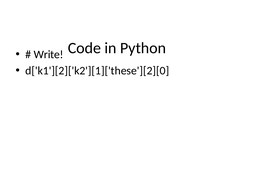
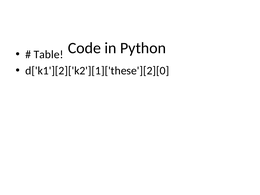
Write: Write -> Table
